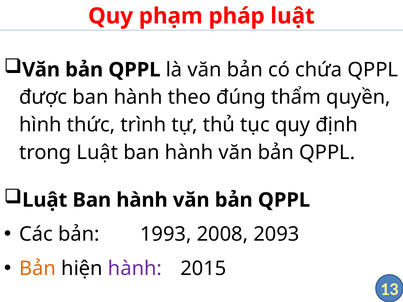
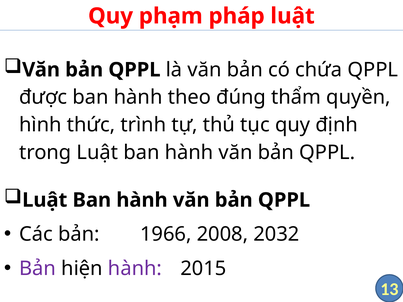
1993: 1993 -> 1966
2093: 2093 -> 2032
Bản at (38, 269) colour: orange -> purple
